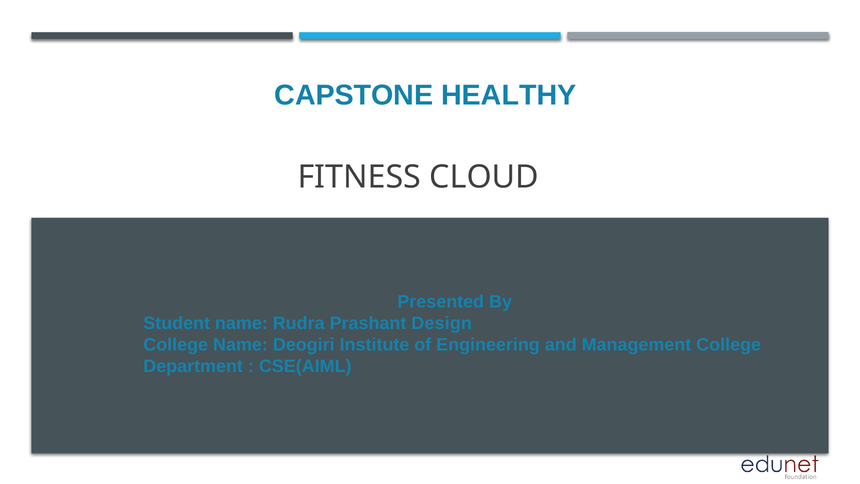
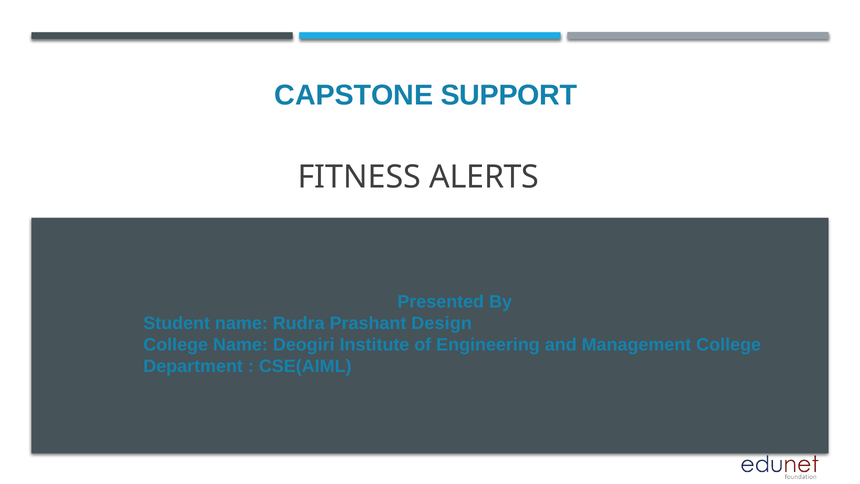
HEALTHY: HEALTHY -> SUPPORT
CLOUD: CLOUD -> ALERTS
